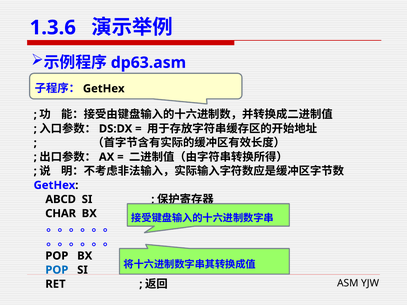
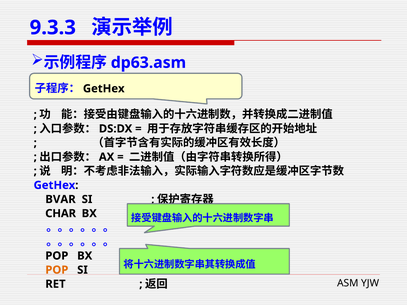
1.3.6: 1.3.6 -> 9.3.3
ABCD: ABCD -> BVAR
POP at (57, 270) colour: blue -> orange
